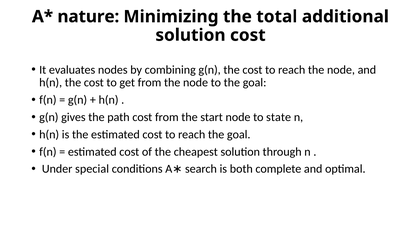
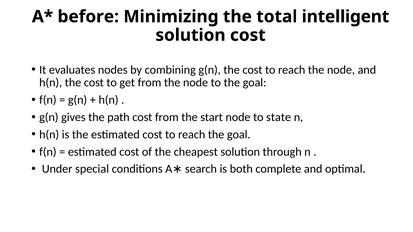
nature: nature -> before
additional: additional -> intelligent
